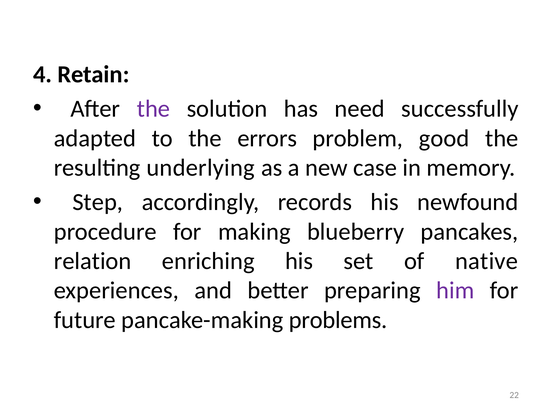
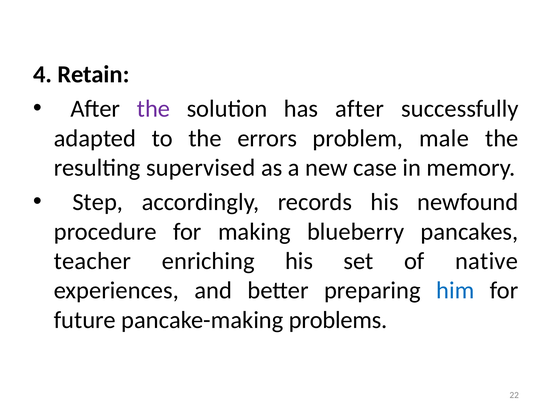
has need: need -> after
good: good -> male
underlying: underlying -> supervised
relation: relation -> teacher
him colour: purple -> blue
